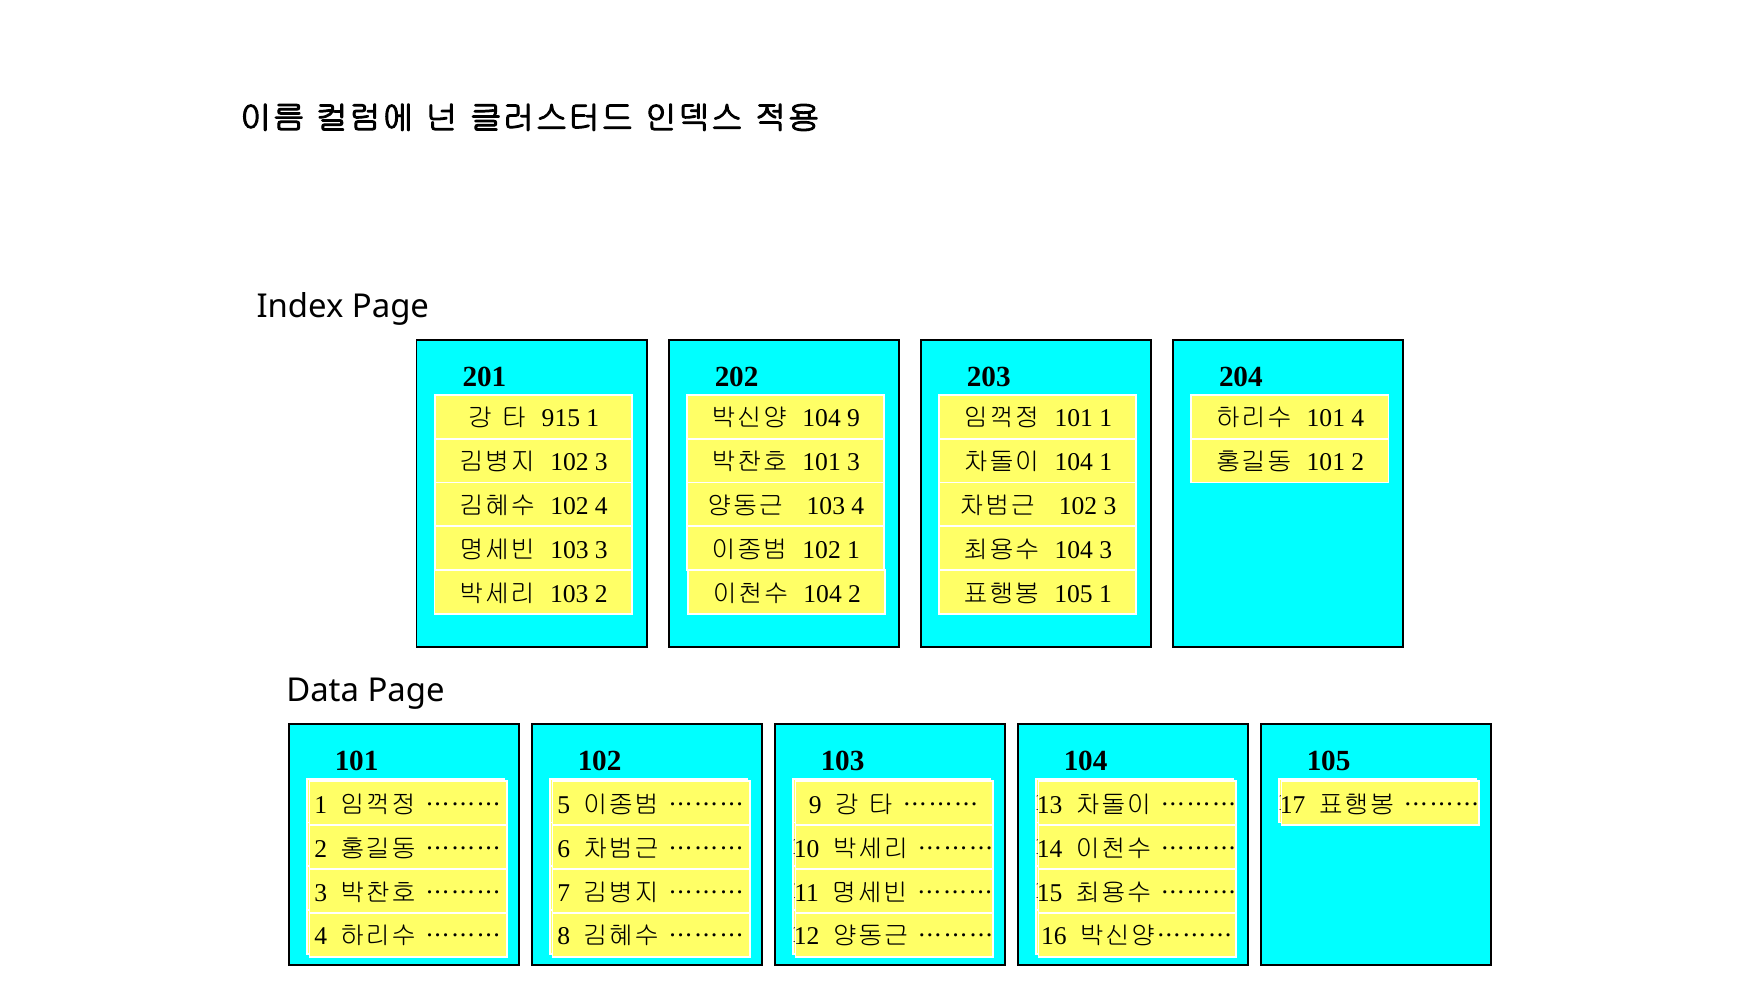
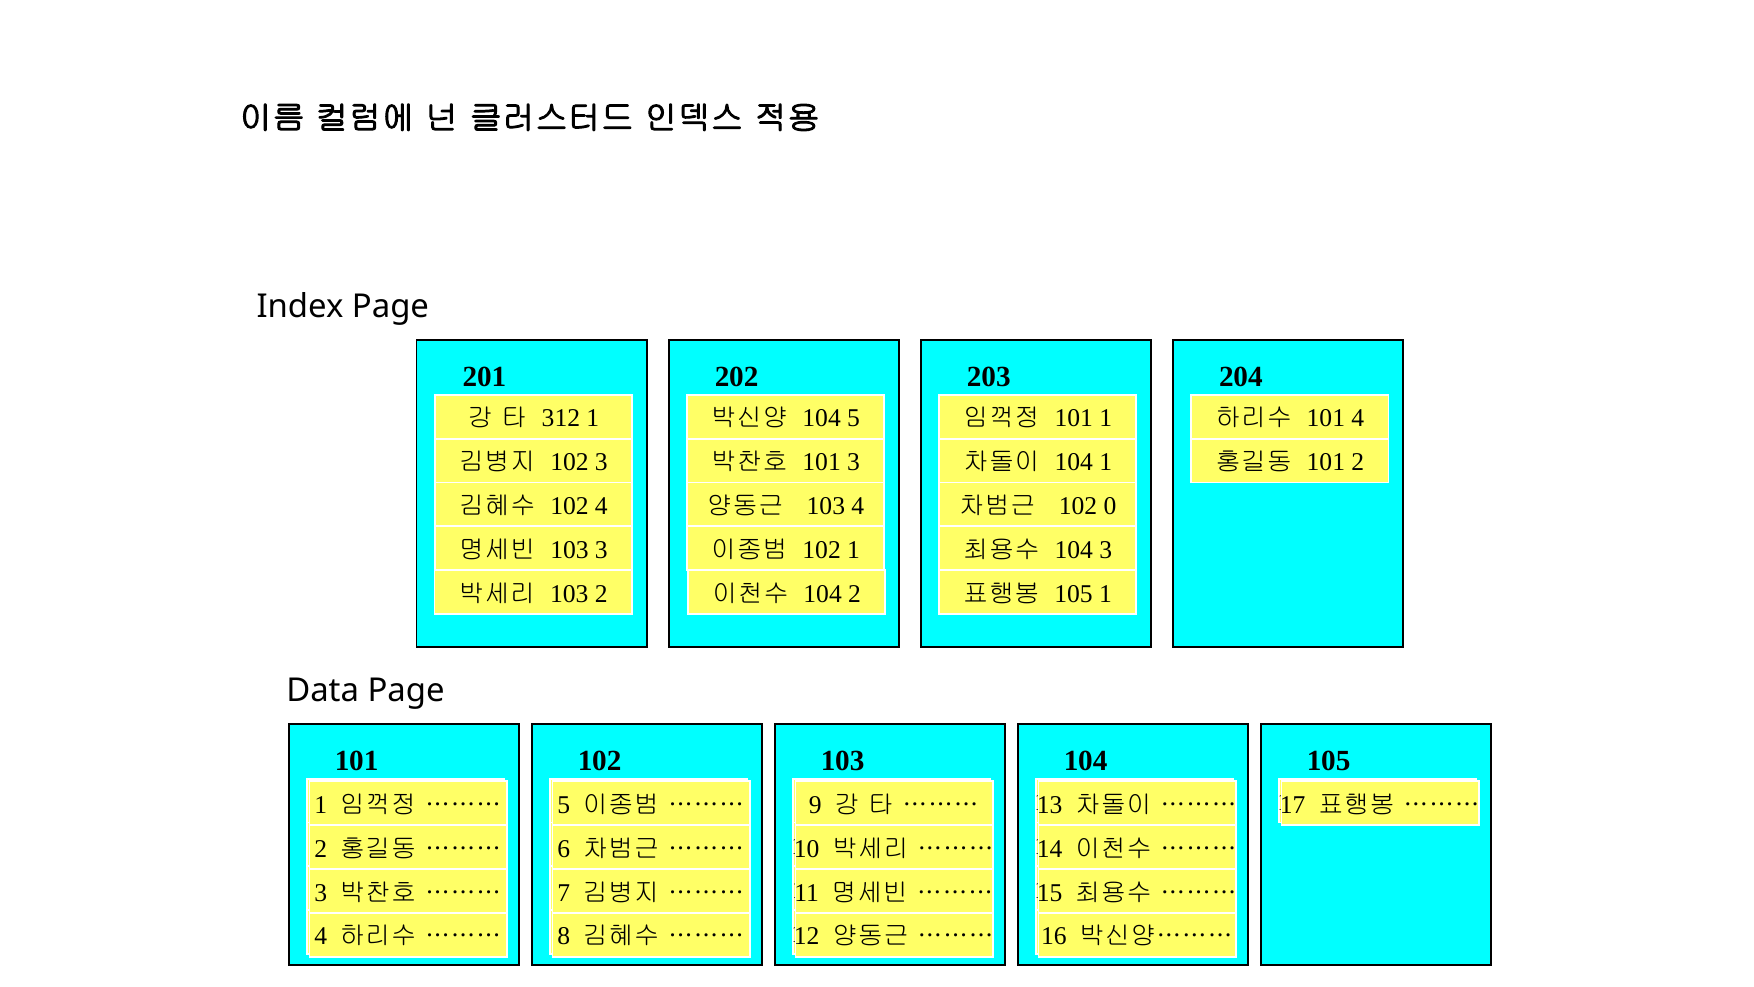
915: 915 -> 312
104 9: 9 -> 5
3 at (1110, 506): 3 -> 0
